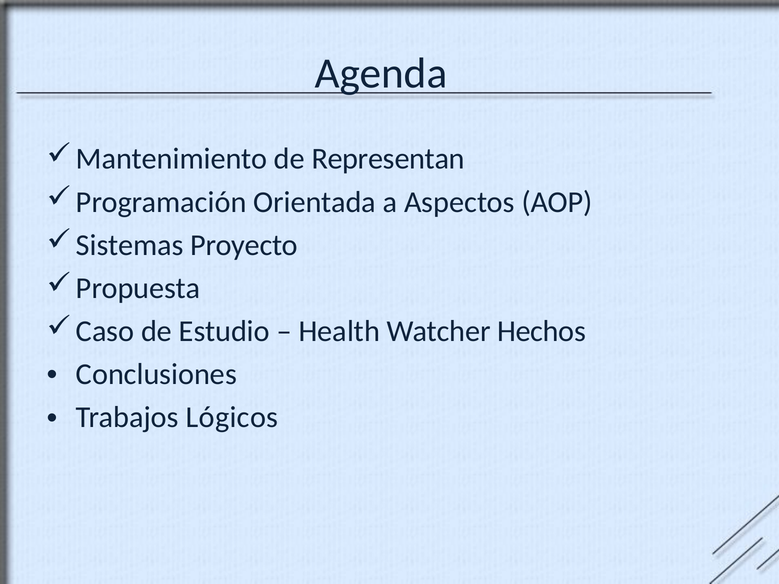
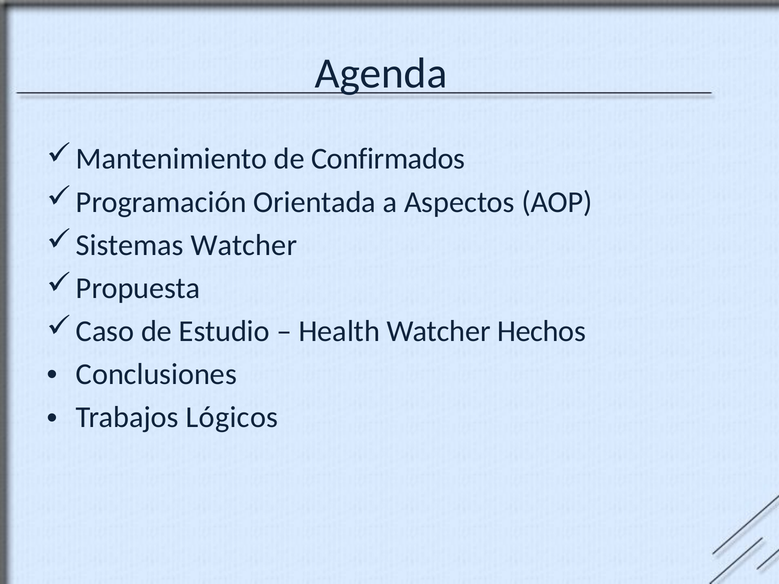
Representan: Representan -> Confirmados
Proyecto at (244, 245): Proyecto -> Watcher
